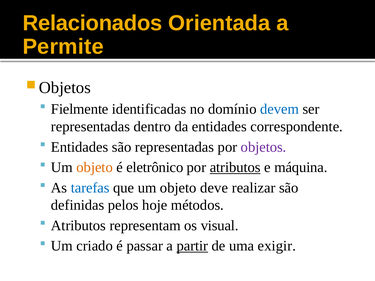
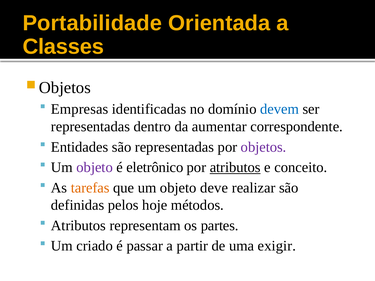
Relacionados: Relacionados -> Portabilidade
Permite: Permite -> Classes
Fielmente: Fielmente -> Empresas
da entidades: entidades -> aumentar
objeto at (95, 167) colour: orange -> purple
máquina: máquina -> conceito
tarefas colour: blue -> orange
visual: visual -> partes
partir underline: present -> none
